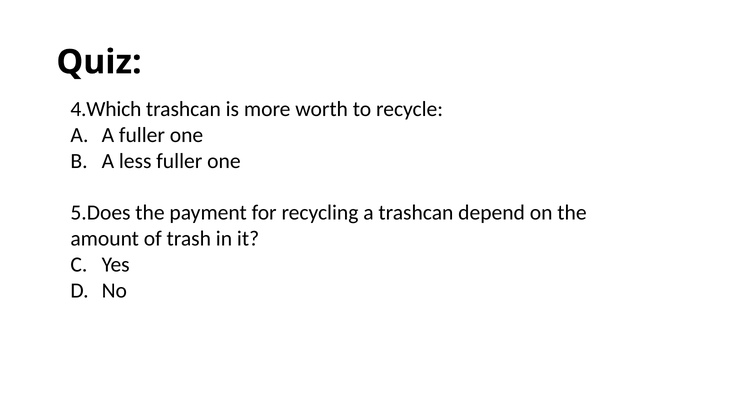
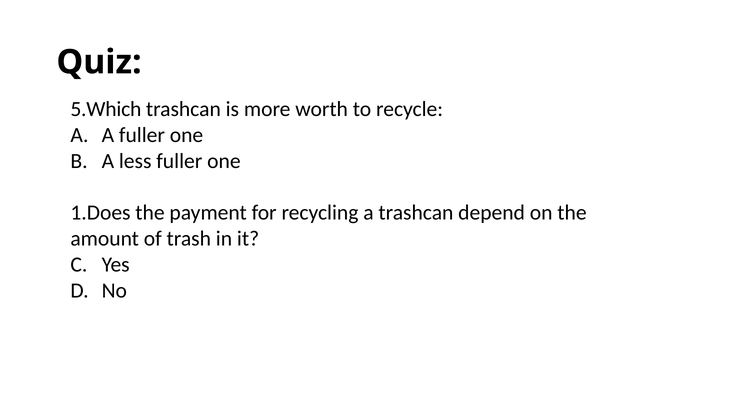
4.Which: 4.Which -> 5.Which
5.Does: 5.Does -> 1.Does
